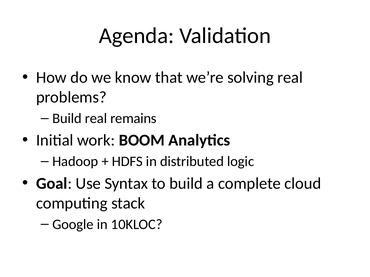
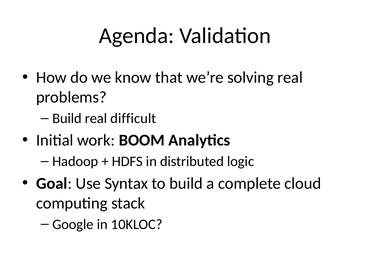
remains: remains -> difficult
